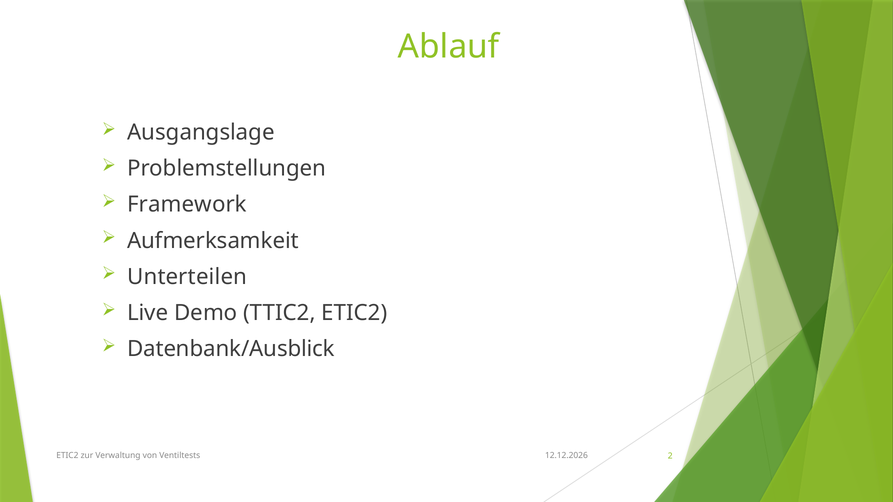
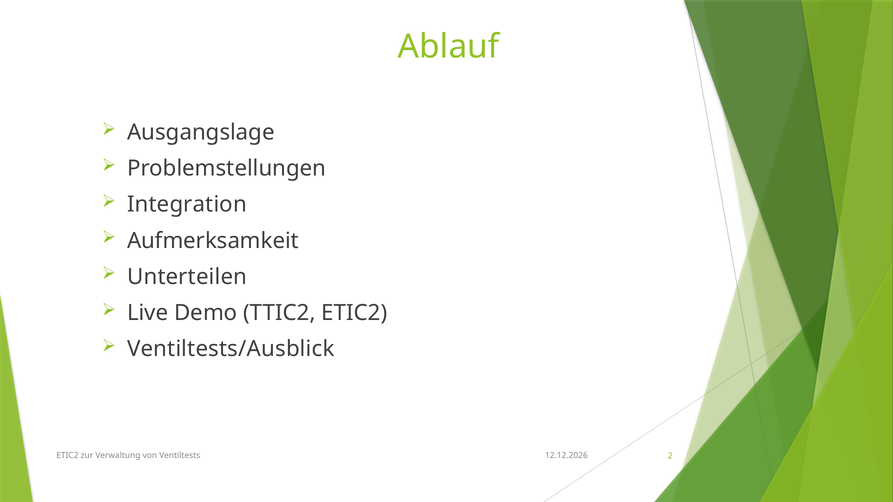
Framework: Framework -> Integration
Datenbank/Ausblick: Datenbank/Ausblick -> Ventiltests/Ausblick
